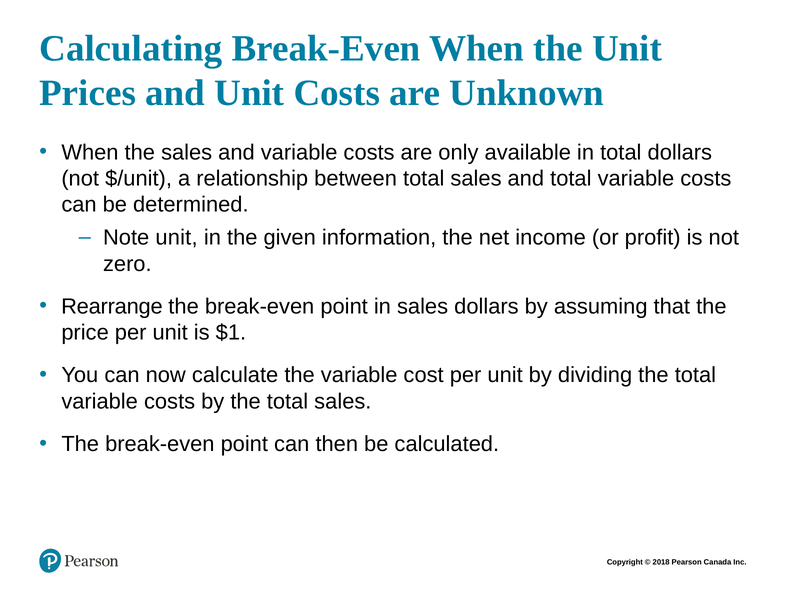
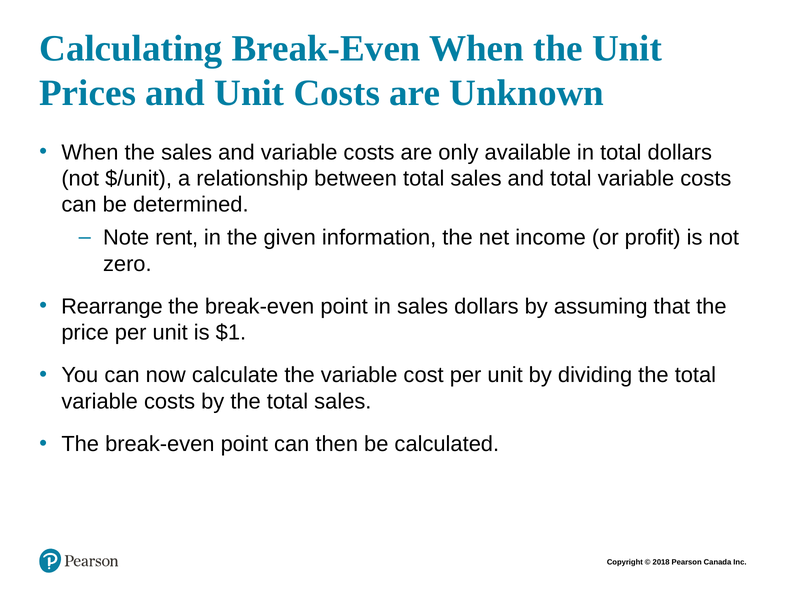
Note unit: unit -> rent
